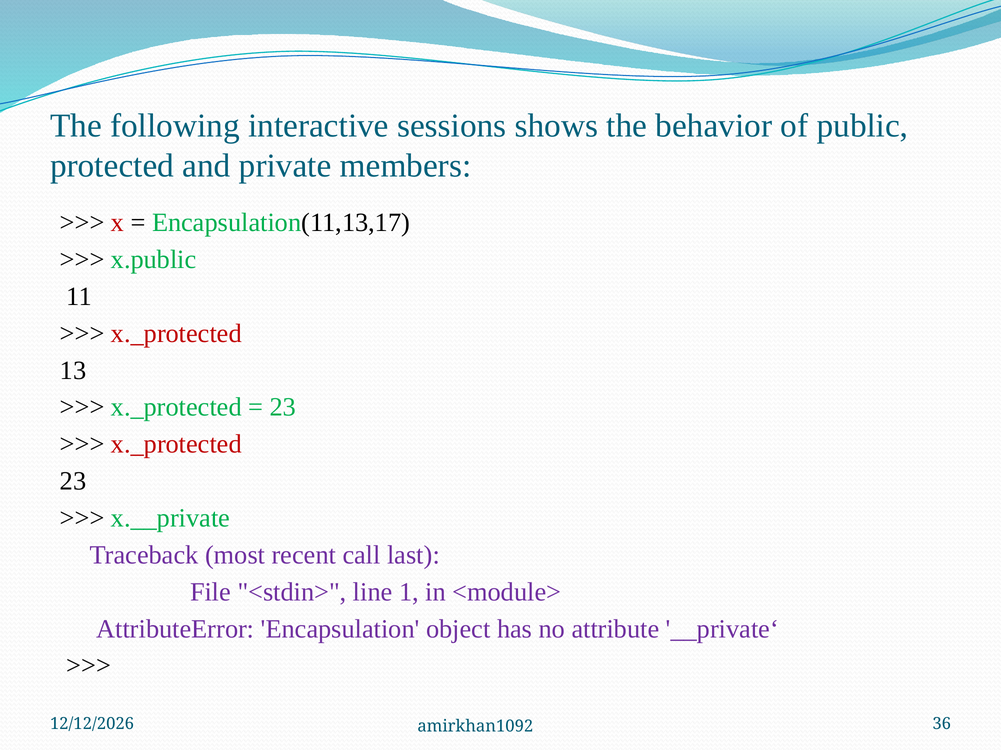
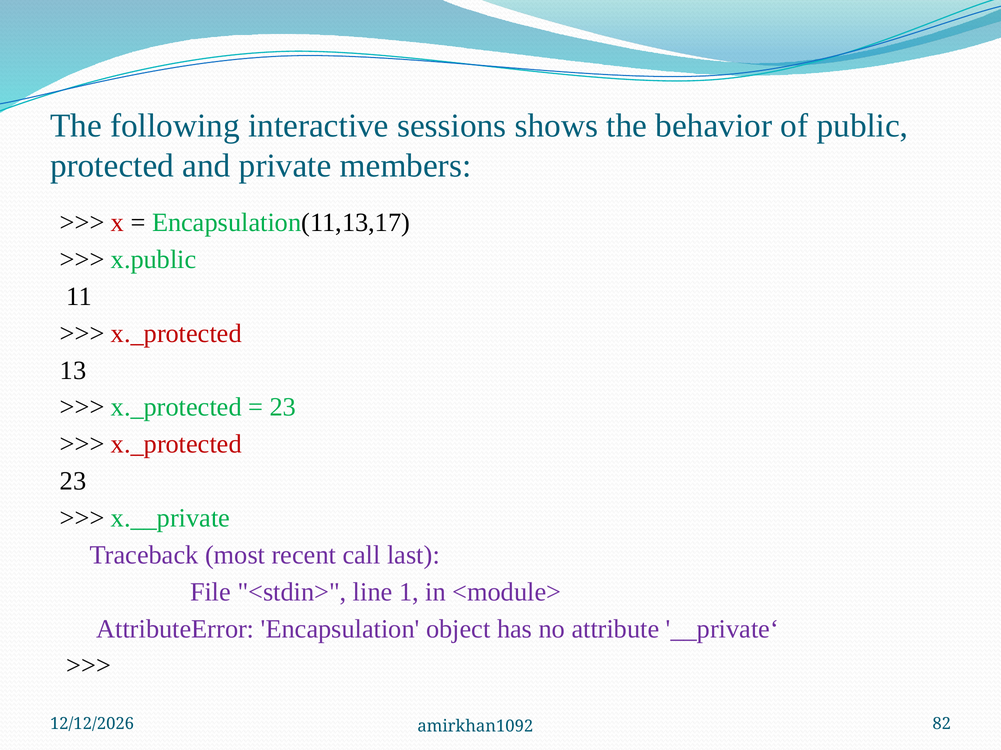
36: 36 -> 82
